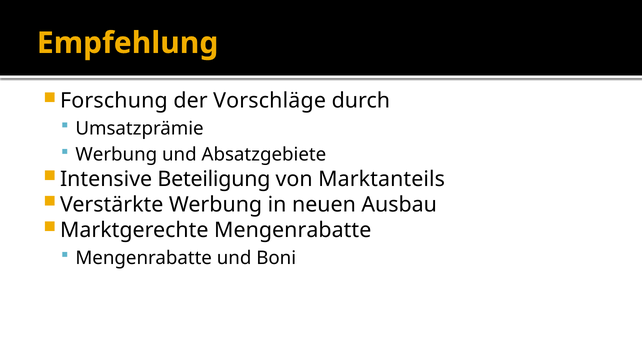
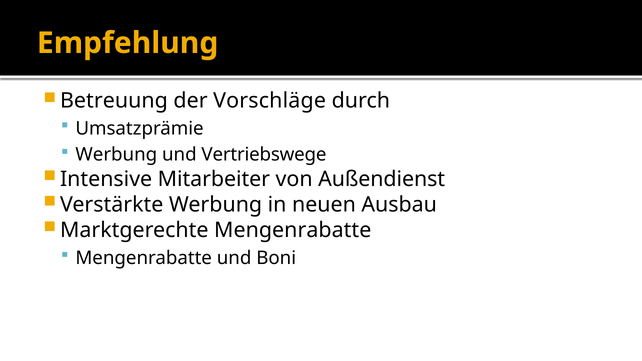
Forschung: Forschung -> Betreuung
Absatzgebiete: Absatzgebiete -> Vertriebswege
Beteiligung: Beteiligung -> Mitarbeiter
Marktanteils: Marktanteils -> Außendienst
